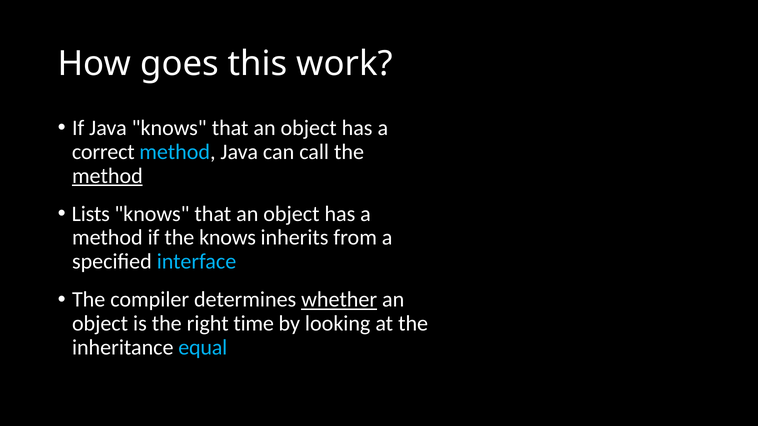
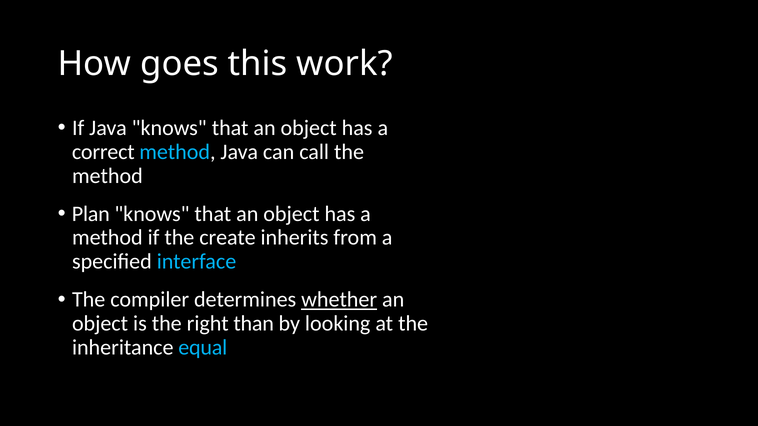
method at (107, 176) underline: present -> none
Lists: Lists -> Plan
the knows: knows -> create
time: time -> than
